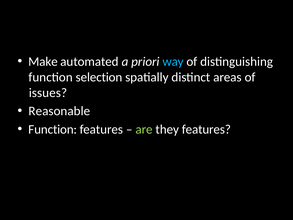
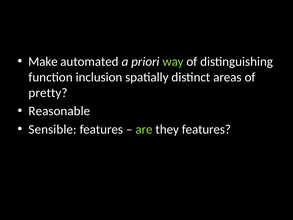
way colour: light blue -> light green
selection: selection -> inclusion
issues: issues -> pretty
Function at (53, 129): Function -> Sensible
